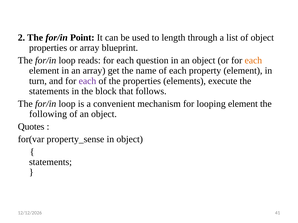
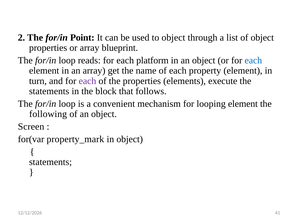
to length: length -> object
question: question -> platform
each at (253, 61) colour: orange -> blue
Quotes: Quotes -> Screen
property_sense: property_sense -> property_mark
